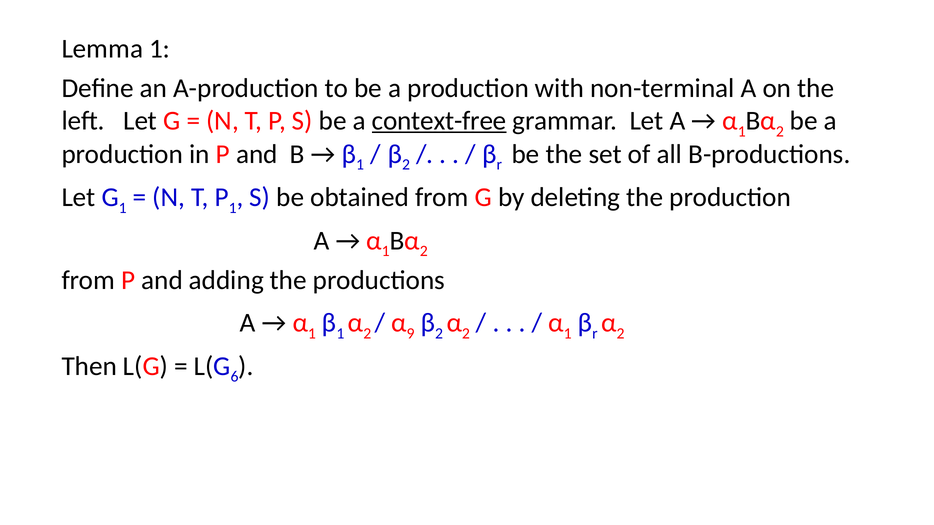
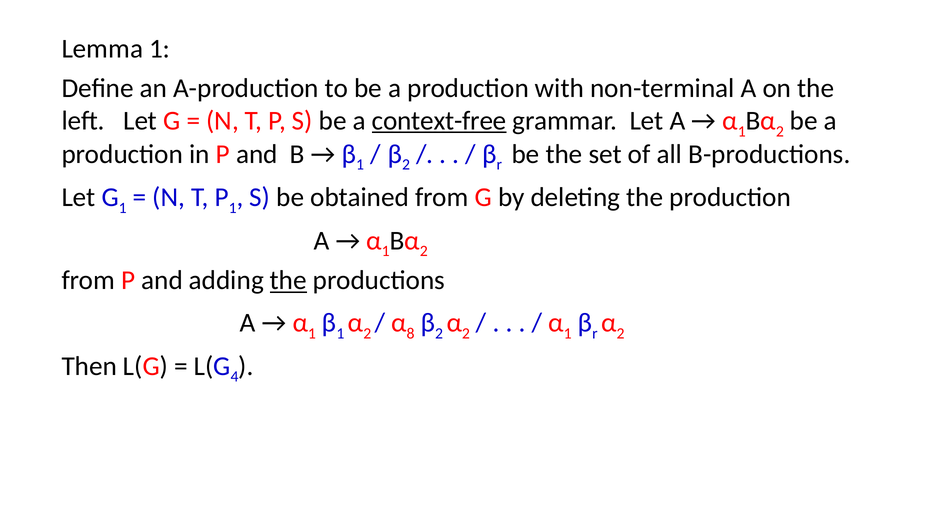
the at (288, 281) underline: none -> present
9: 9 -> 8
6: 6 -> 4
